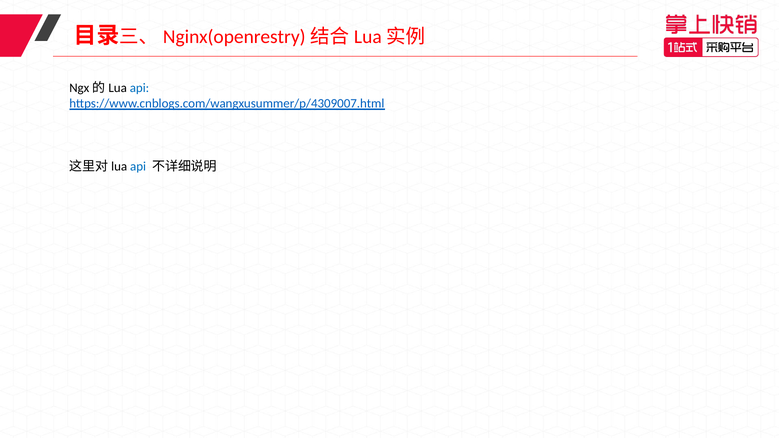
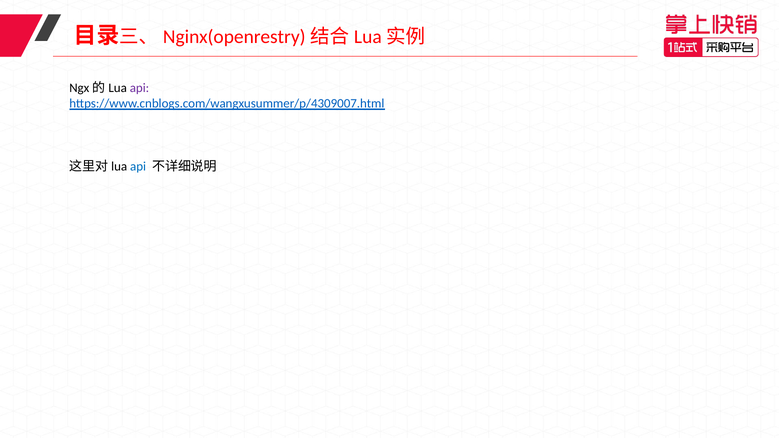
api at (139, 88) colour: blue -> purple
